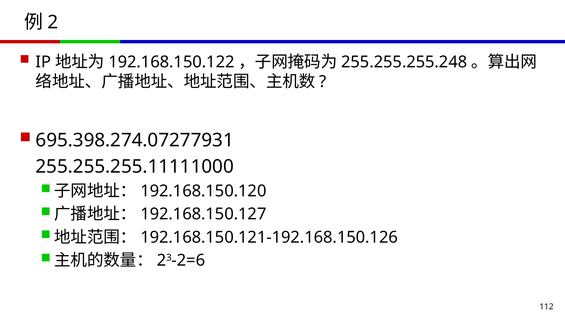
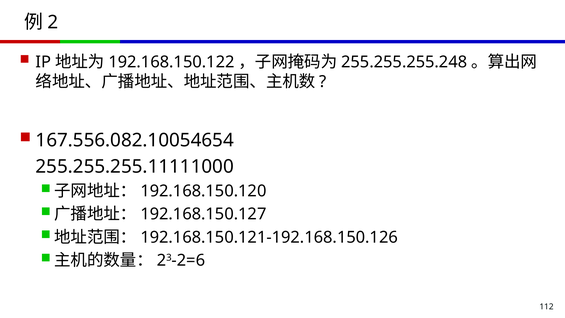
695.398.274.07277931: 695.398.274.07277931 -> 167.556.082.10054654
